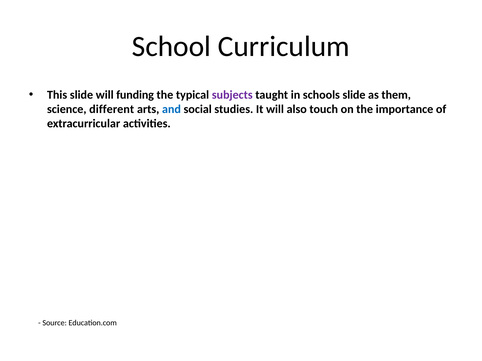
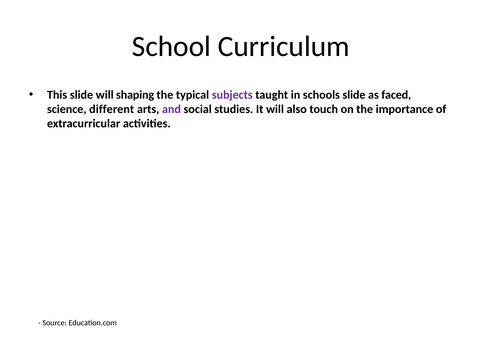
funding: funding -> shaping
them: them -> faced
and colour: blue -> purple
